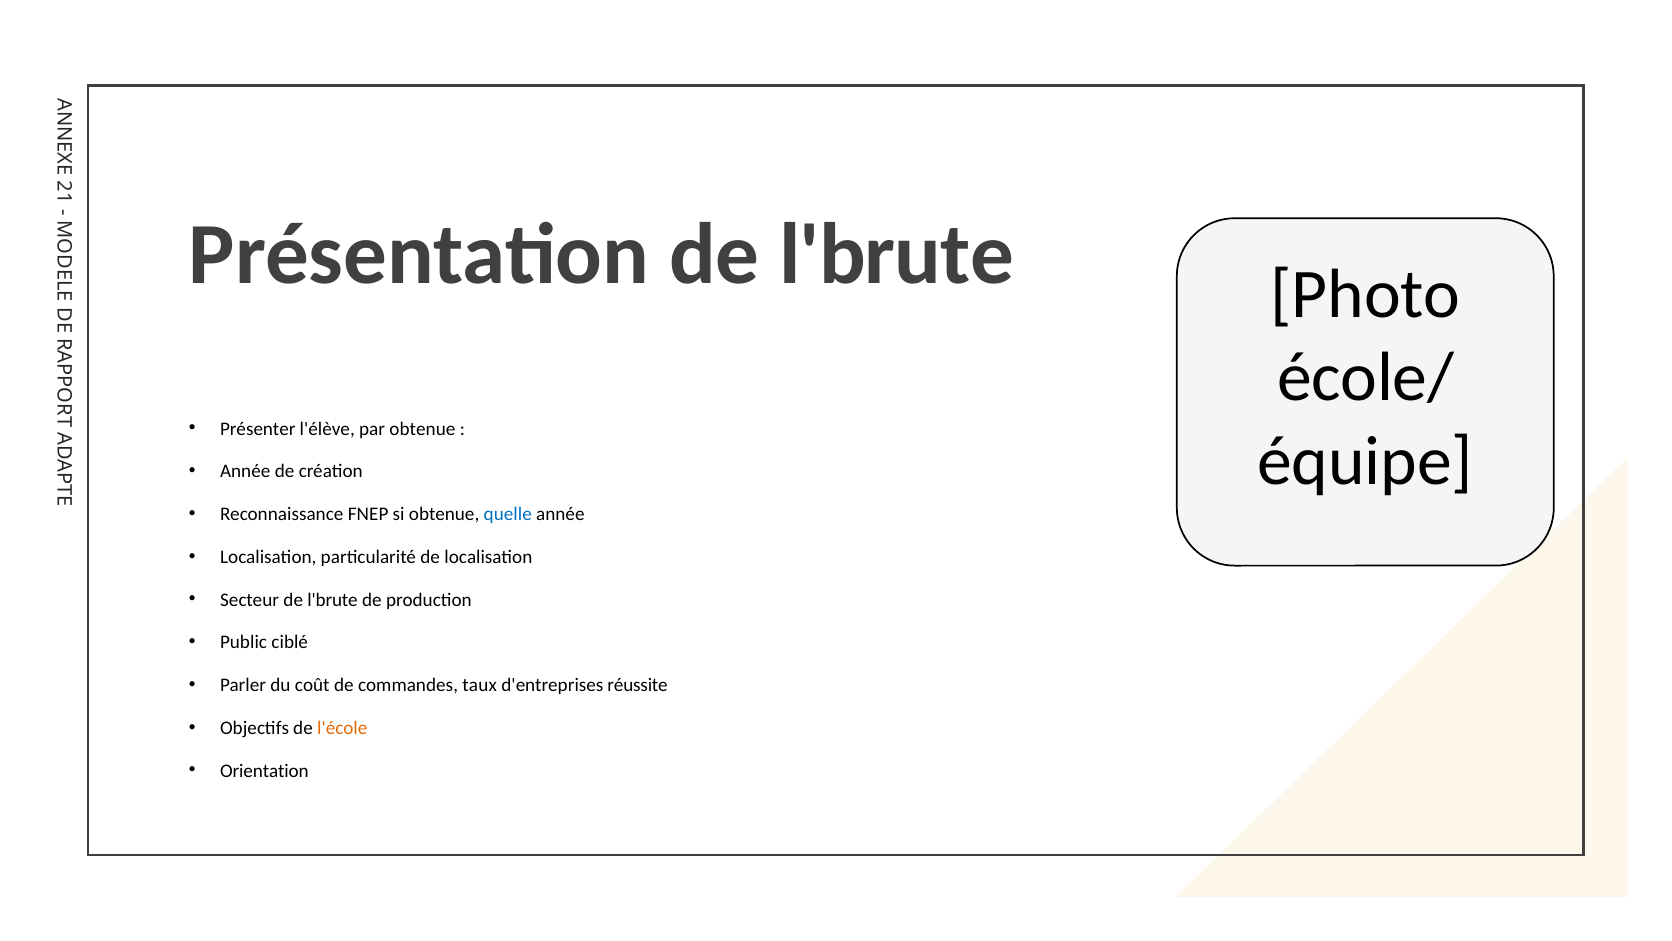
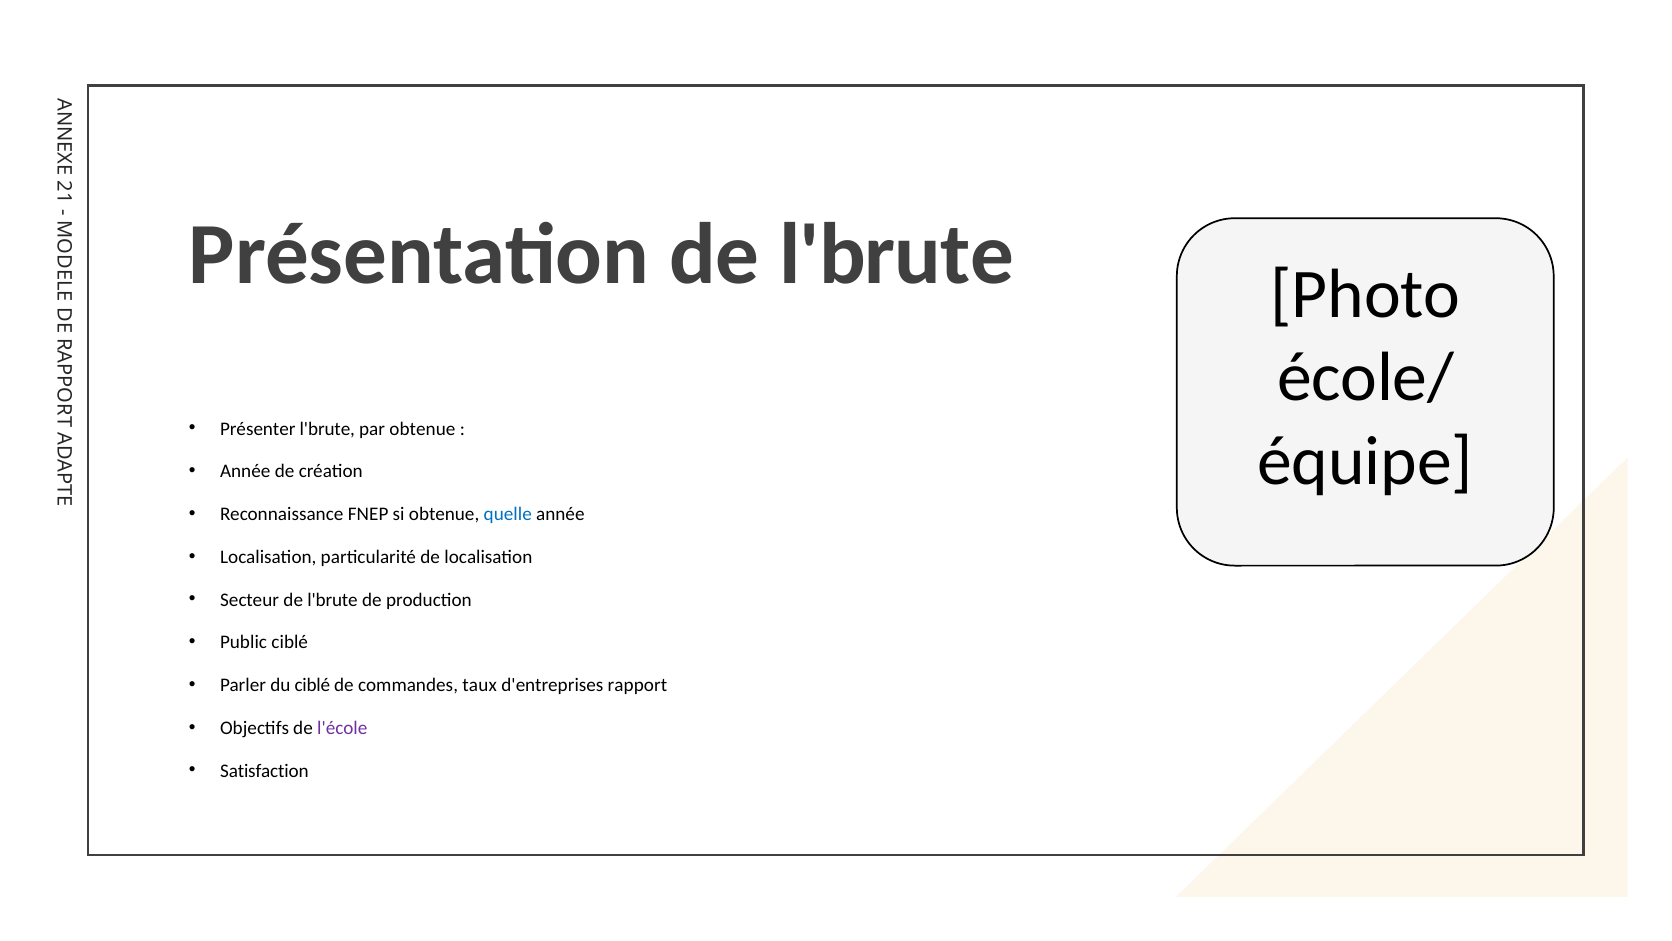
Présenter l'élève: l'élève -> l'brute
du coût: coût -> ciblé
réussite: réussite -> rapport
l'école colour: orange -> purple
Orientation: Orientation -> Satisfaction
